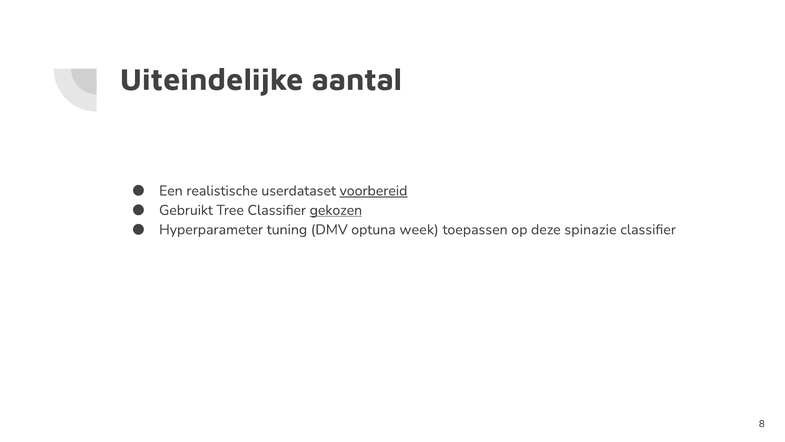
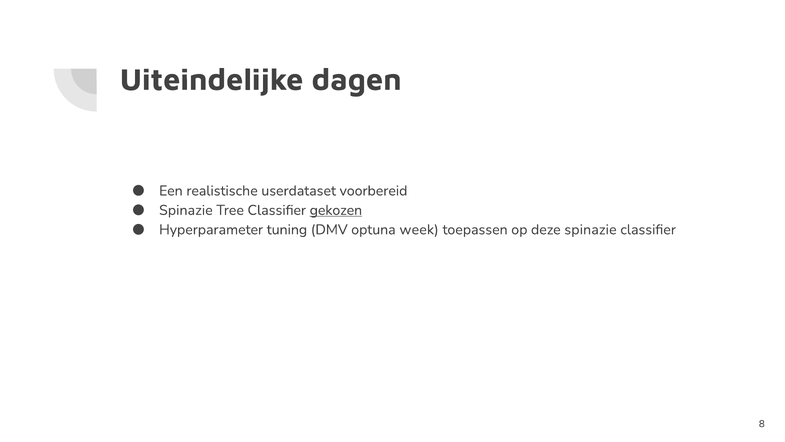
aantal: aantal -> dagen
voorbereid underline: present -> none
Gebruikt at (186, 210): Gebruikt -> Spinazie
